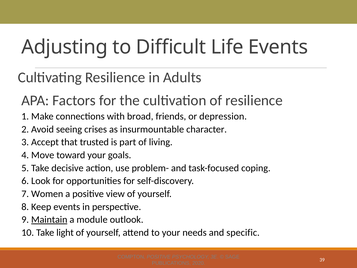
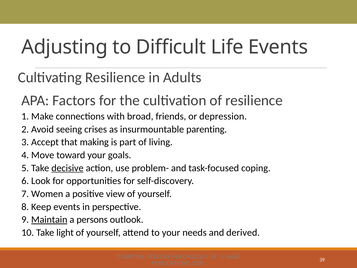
character: character -> parenting
trusted: trusted -> making
decisive underline: none -> present
module: module -> persons
specific: specific -> derived
